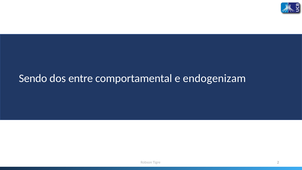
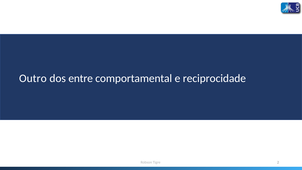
Sendo: Sendo -> Outro
endogenizam: endogenizam -> reciprocidade
